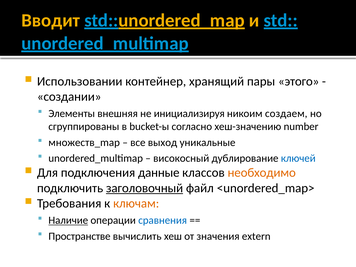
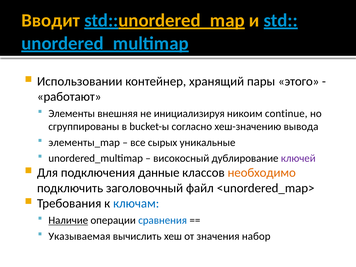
создании: создании -> работают
создаем: создаем -> continue
number: number -> вывода
множеств_map: множеств_map -> элементы_map
выход: выход -> сырых
ключей colour: blue -> purple
заголовочный underline: present -> none
ключам colour: orange -> blue
Пространстве: Пространстве -> Указываемая
extern: extern -> набор
